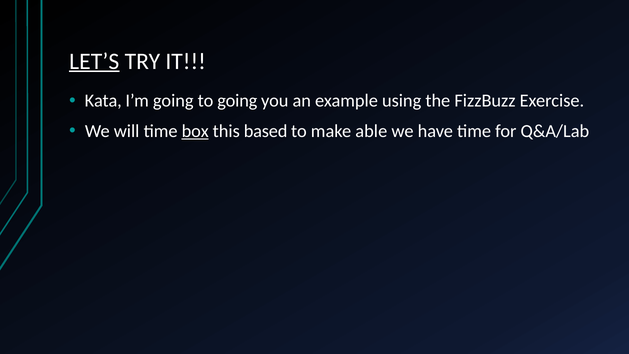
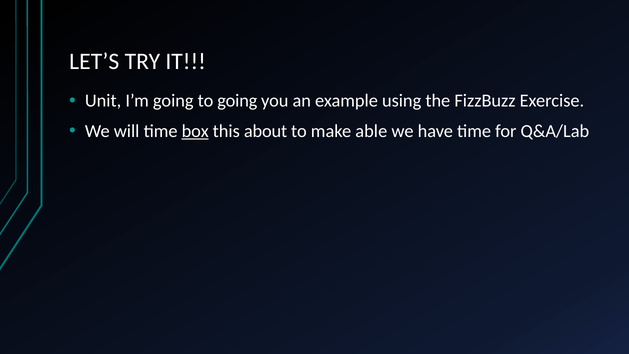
LET’S underline: present -> none
Kata: Kata -> Unit
based: based -> about
